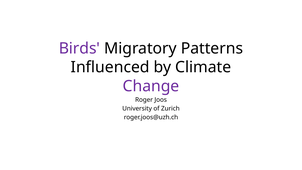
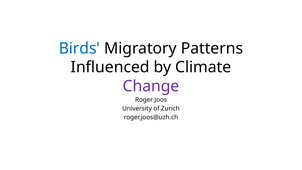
Birds colour: purple -> blue
